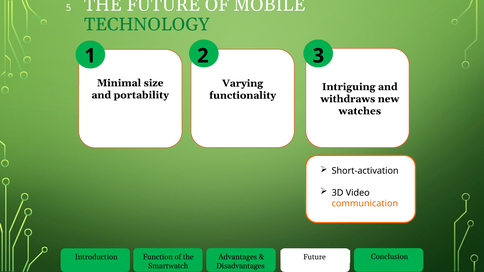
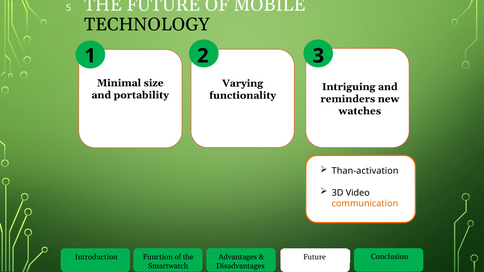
TECHNOLOGY colour: green -> black
withdraws: withdraws -> reminders
Short-activation: Short-activation -> Than-activation
